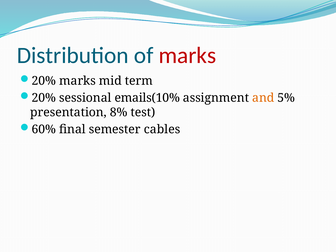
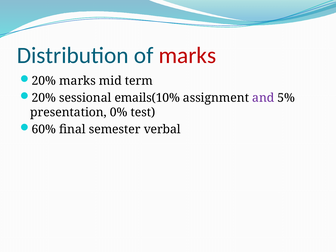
and colour: orange -> purple
8%: 8% -> 0%
cables: cables -> verbal
